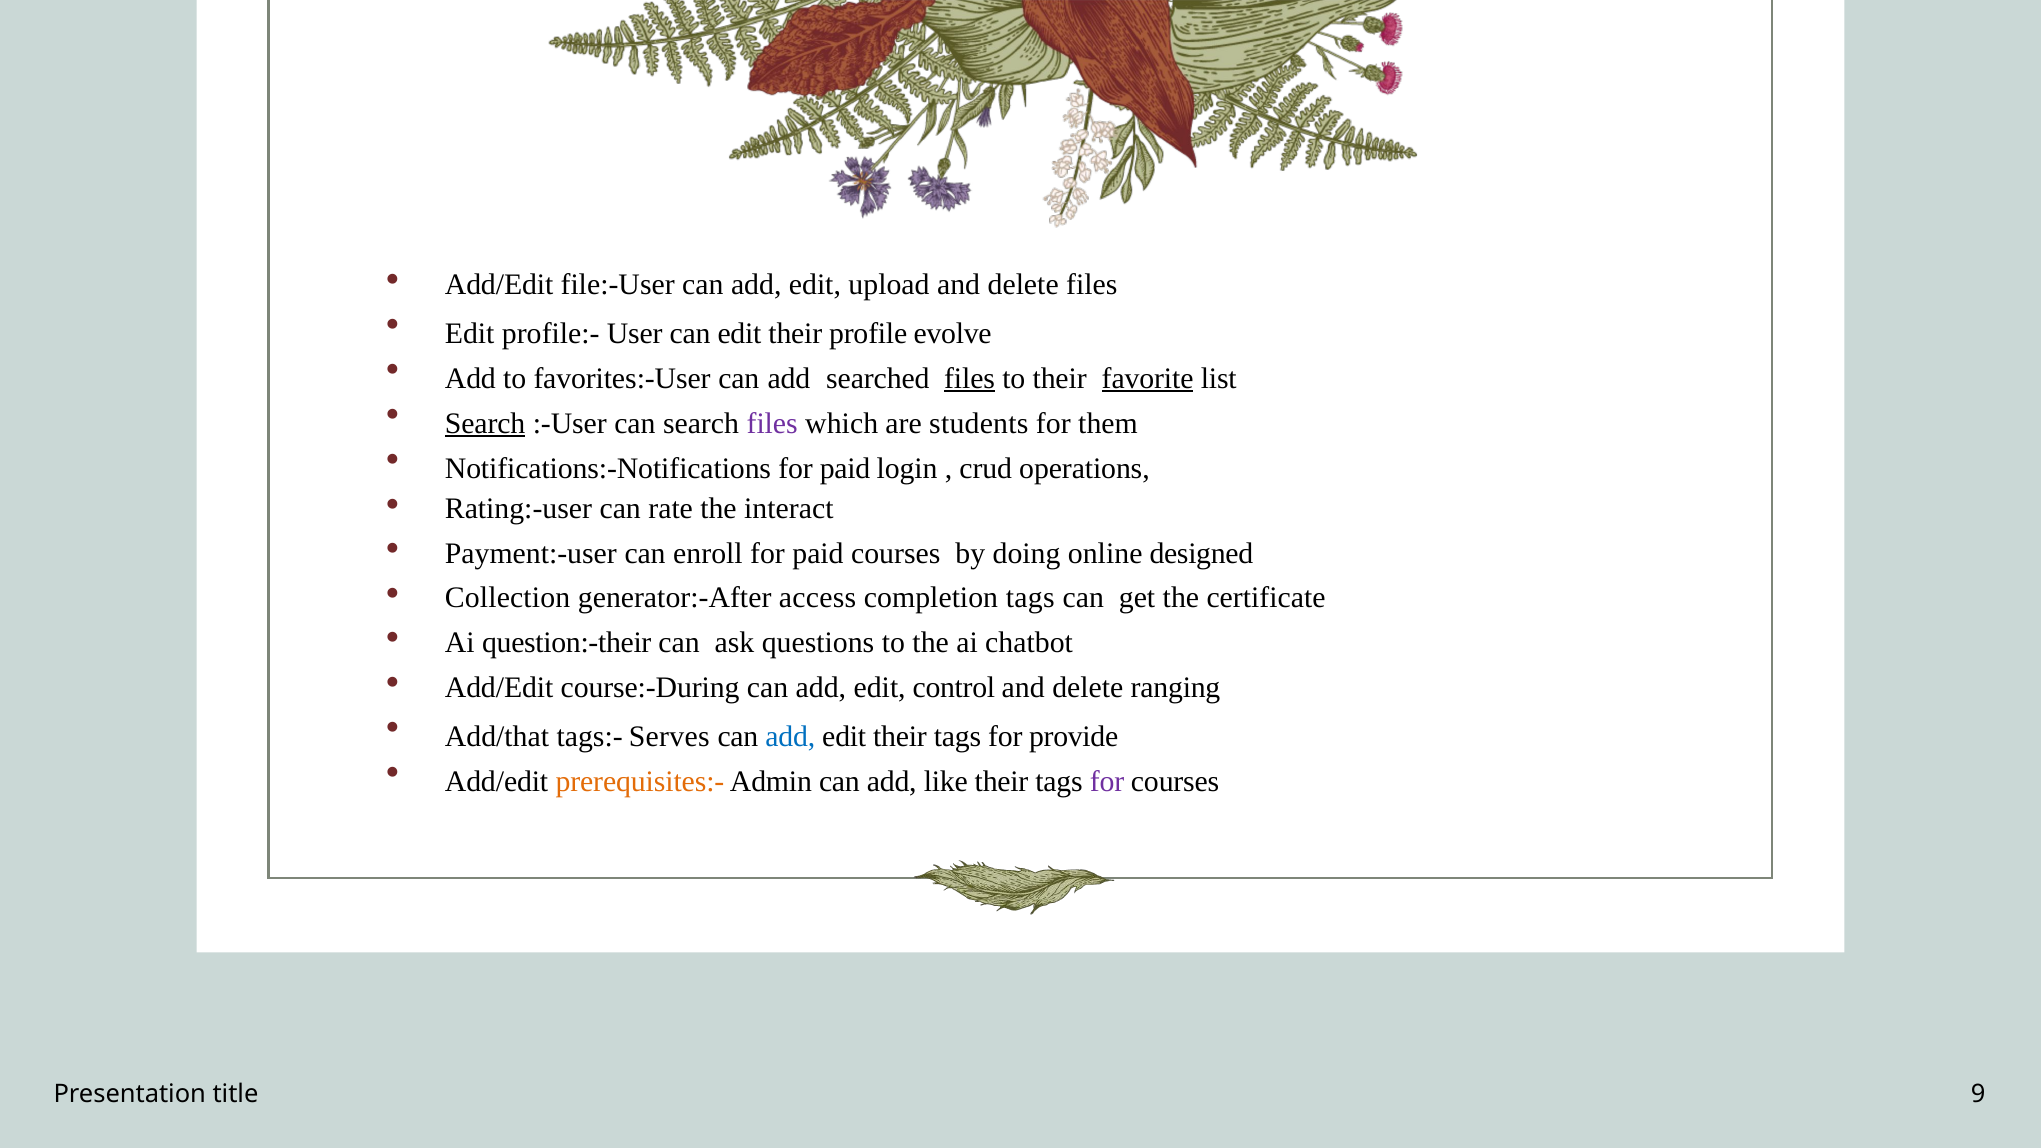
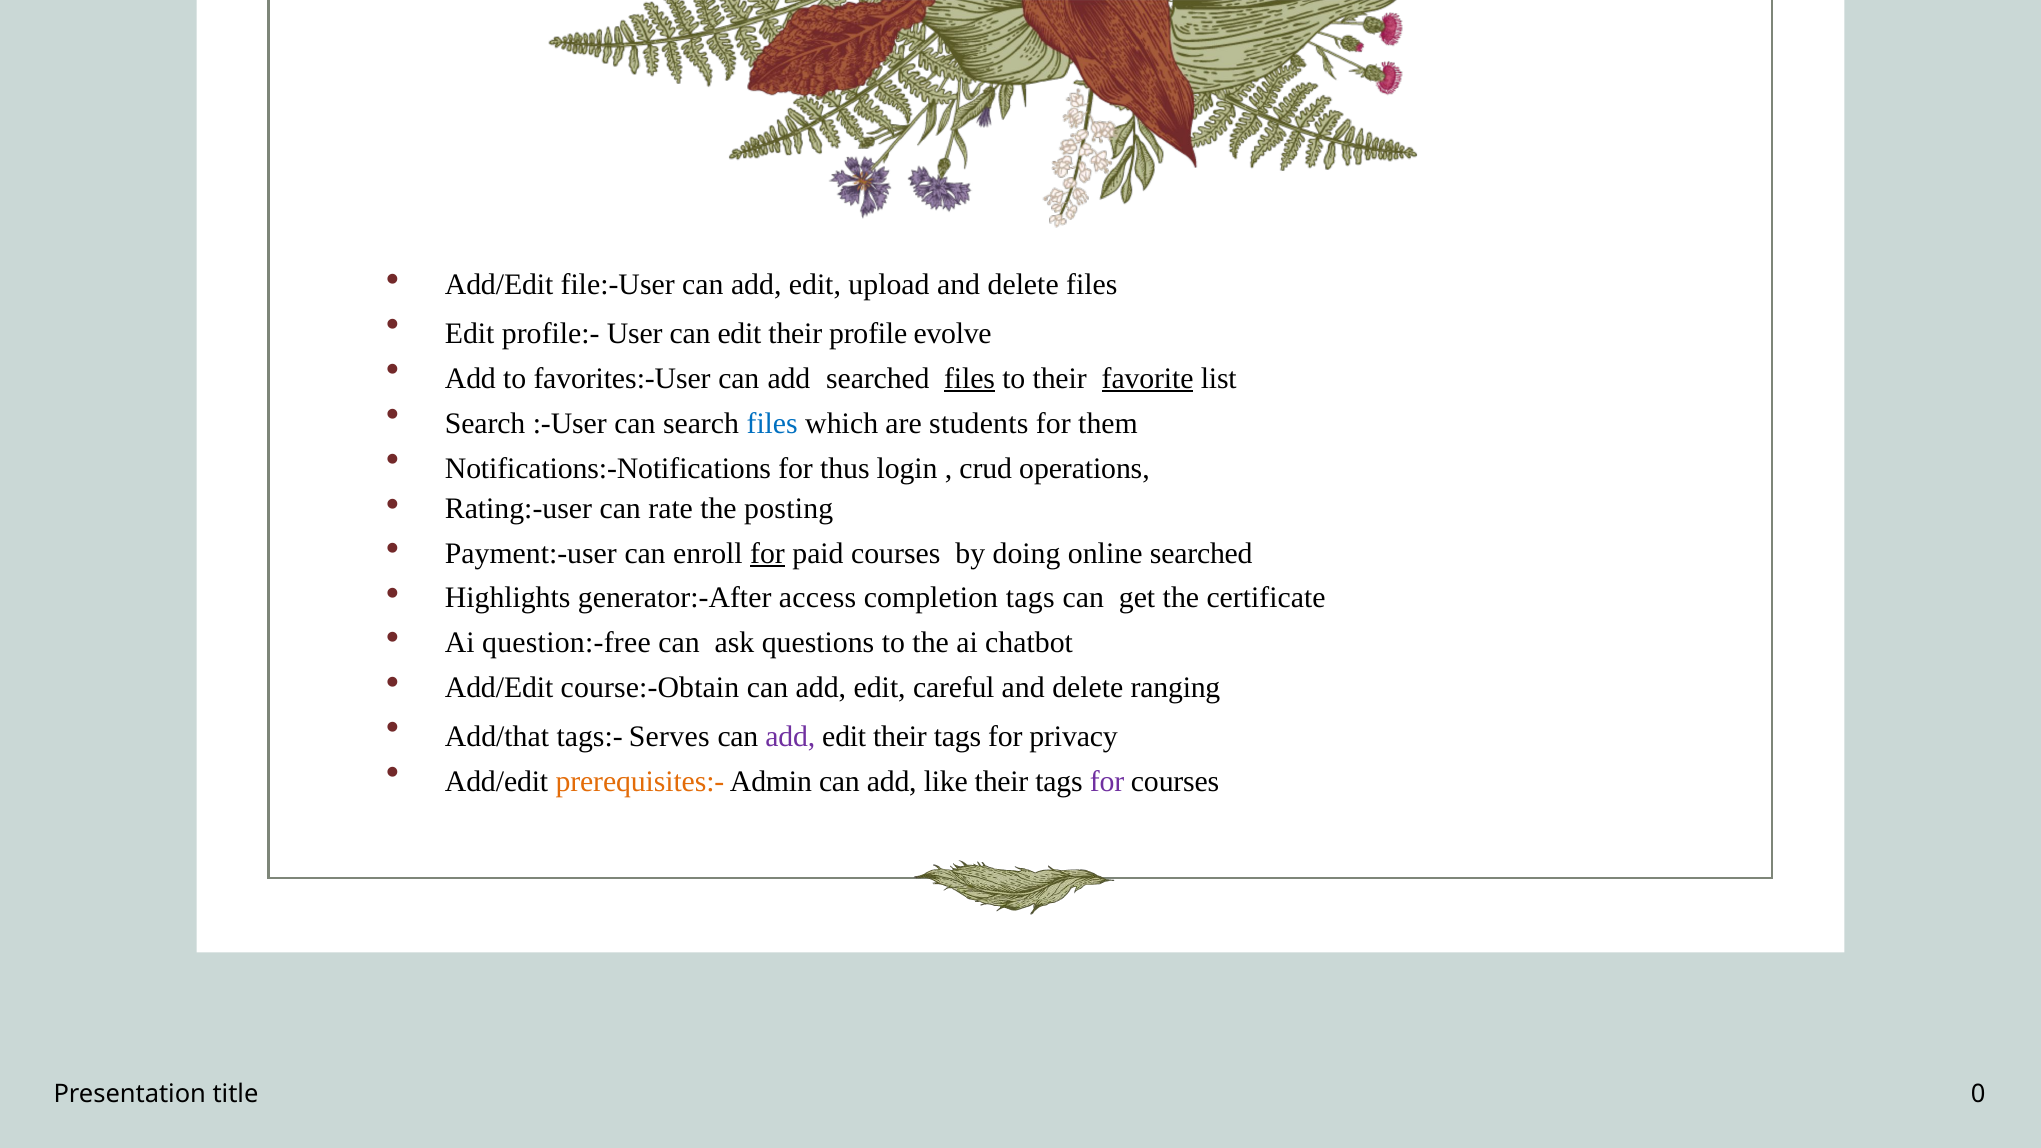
Search at (485, 423) underline: present -> none
files at (772, 423) colour: purple -> blue
Notifications:-Notifications for paid: paid -> thus
interact: interact -> posting
for at (767, 554) underline: none -> present
online designed: designed -> searched
Collection: Collection -> Highlights
question:-their: question:-their -> question:-free
course:-During: course:-During -> course:-Obtain
control: control -> careful
add at (790, 736) colour: blue -> purple
provide: provide -> privacy
9: 9 -> 0
